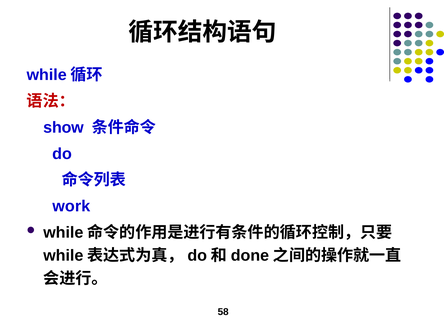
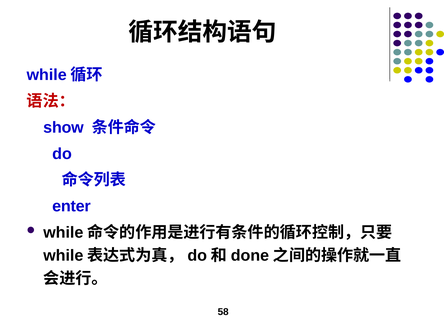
work: work -> enter
